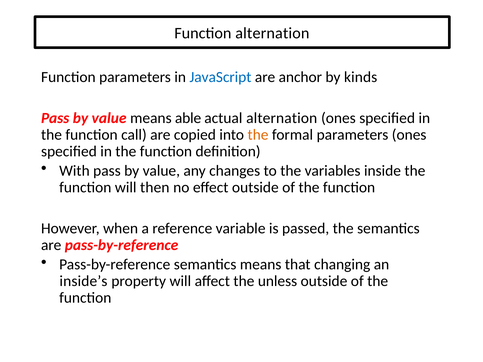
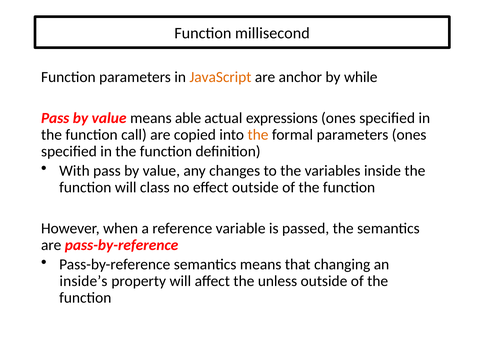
Function alternation: alternation -> millisecond
JavaScript colour: blue -> orange
kinds: kinds -> while
actual alternation: alternation -> expressions
then: then -> class
